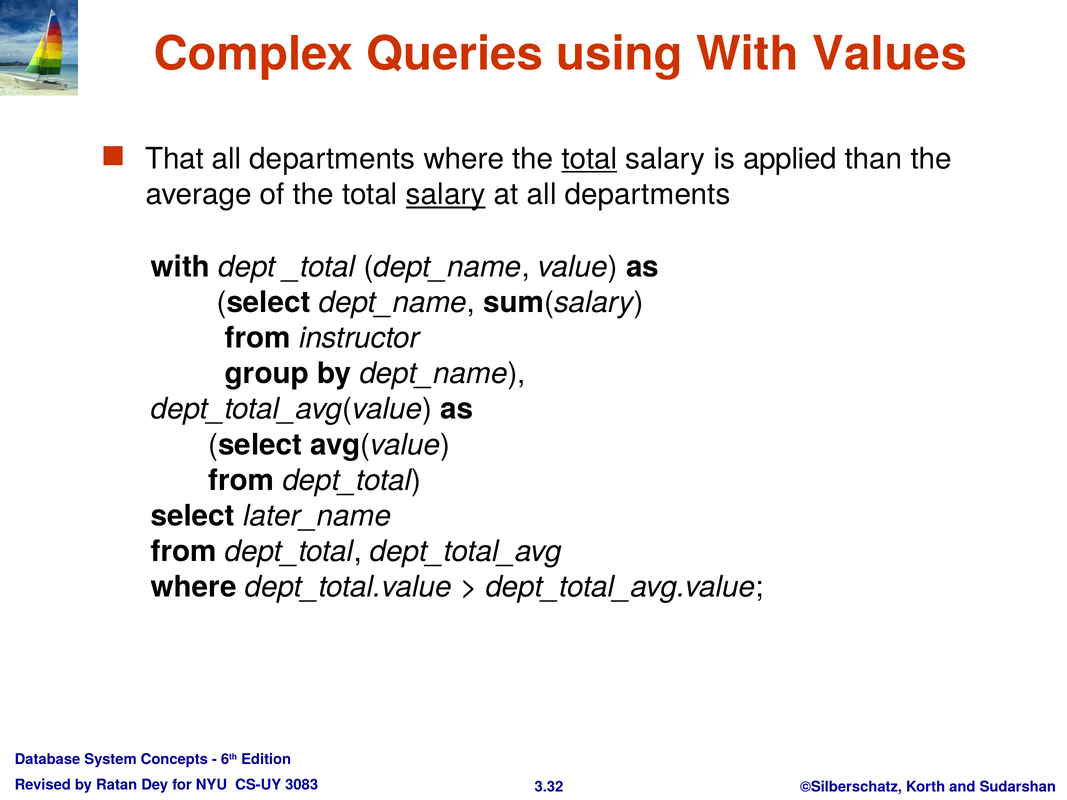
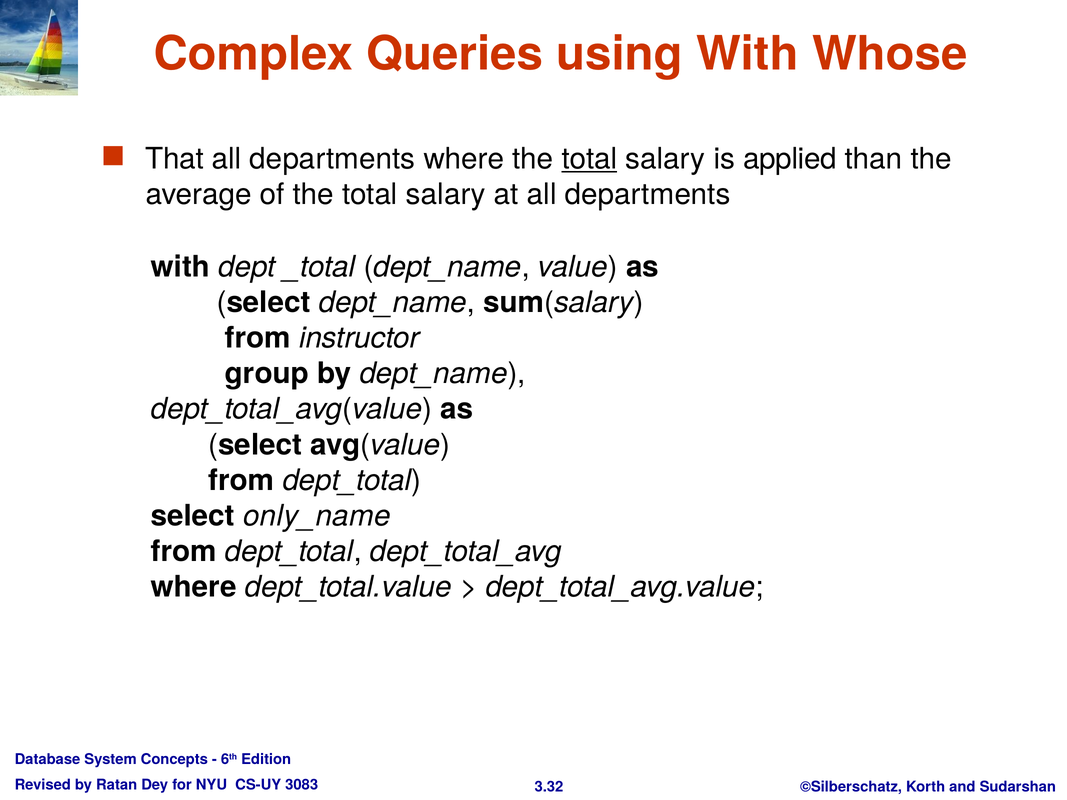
Values: Values -> Whose
salary at (446, 195) underline: present -> none
later_name: later_name -> only_name
